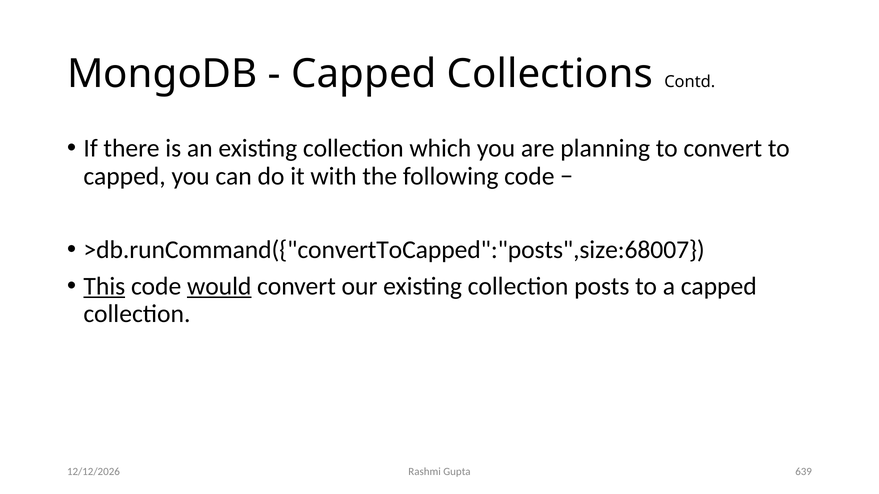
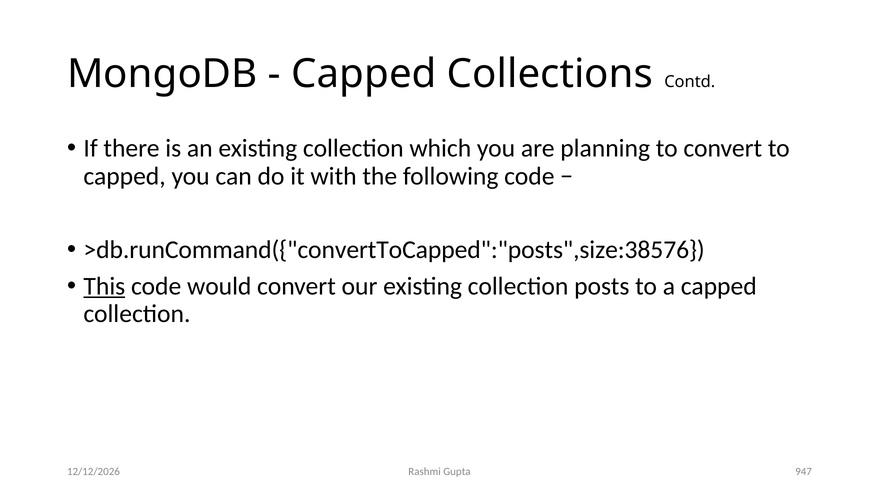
>db.runCommand({"convertToCapped":"posts",size:68007: >db.runCommand({"convertToCapped":"posts",size:68007 -> >db.runCommand({"convertToCapped":"posts",size:38576
would underline: present -> none
639: 639 -> 947
